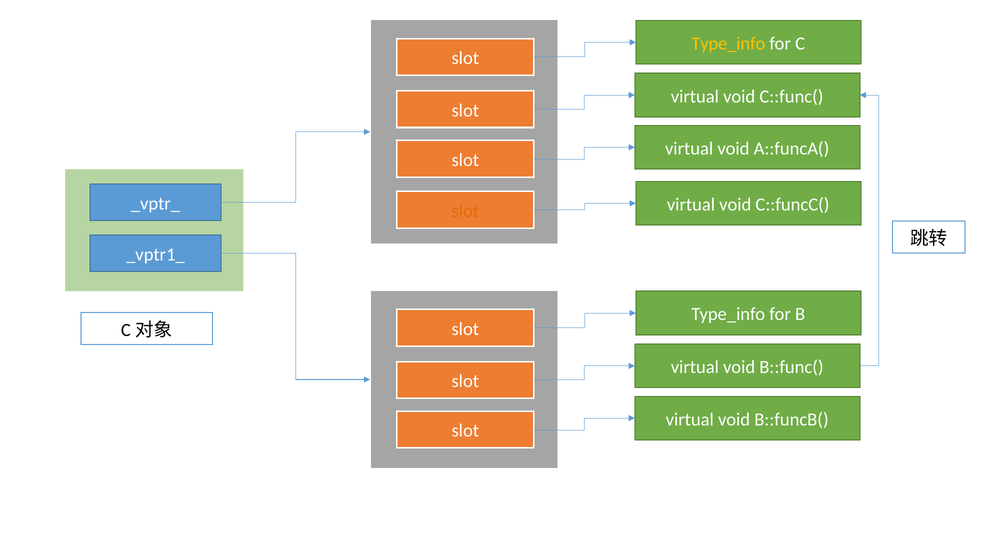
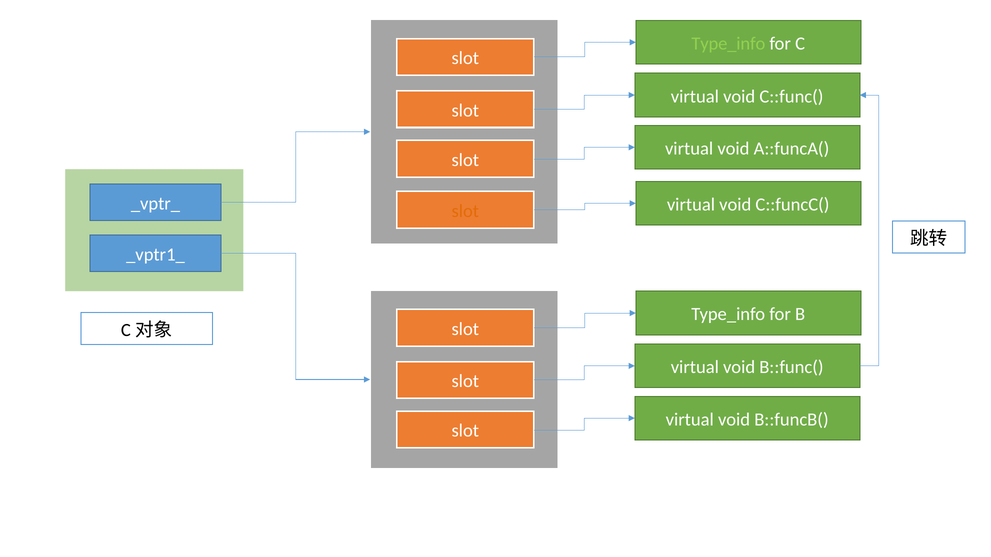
Type_info at (728, 44) colour: yellow -> light green
